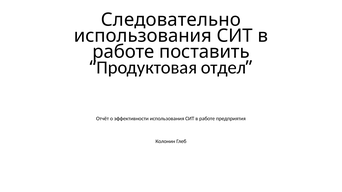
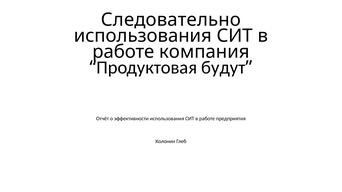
поставить: поставить -> компания
отдел: отдел -> будут
